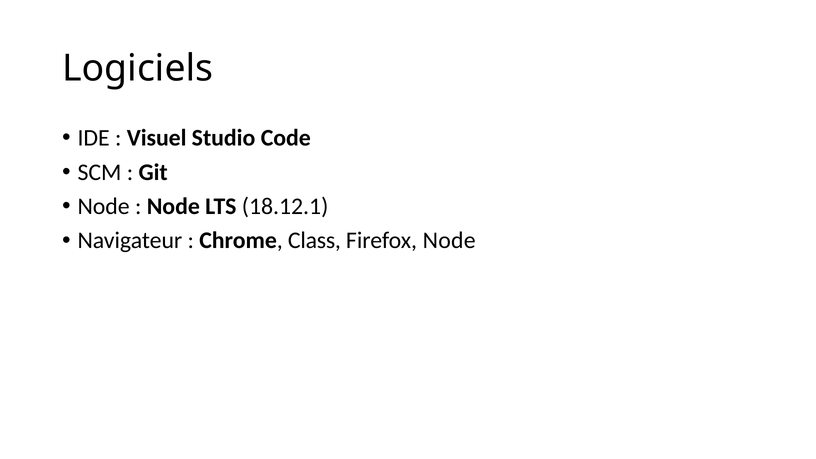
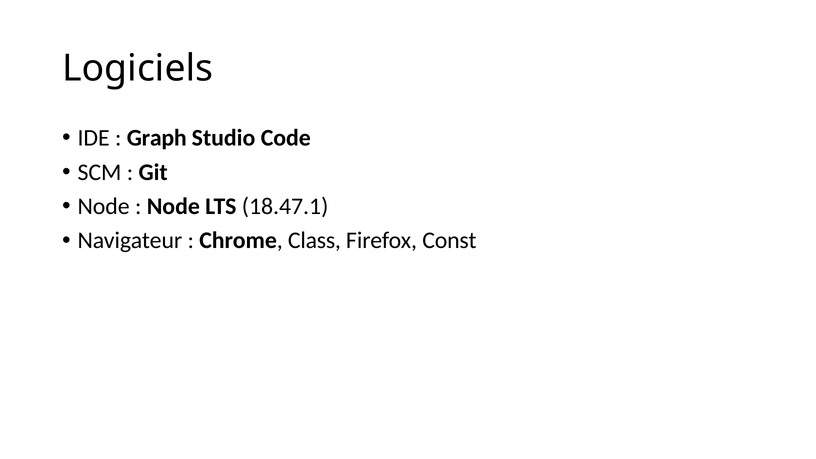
Visuel: Visuel -> Graph
18.12.1: 18.12.1 -> 18.47.1
Firefox Node: Node -> Const
